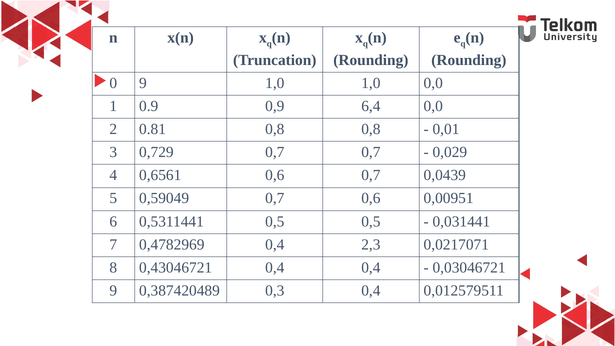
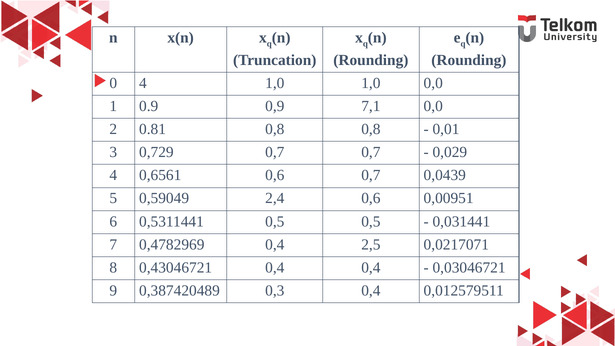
0 9: 9 -> 4
6,4: 6,4 -> 7,1
0,59049 0,7: 0,7 -> 2,4
2,3: 2,3 -> 2,5
